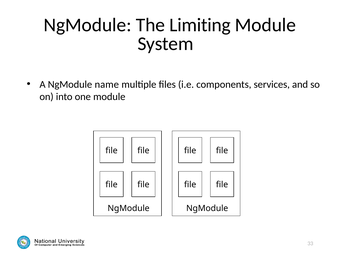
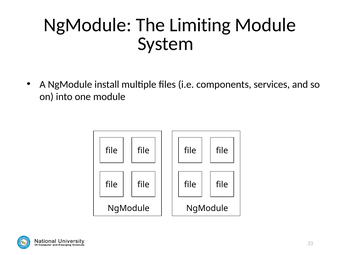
name: name -> install
